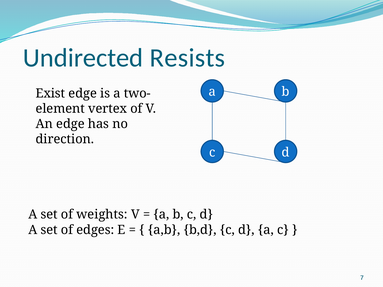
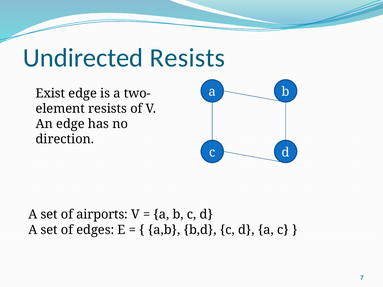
vertex at (108, 109): vertex -> resists
weights: weights -> airports
